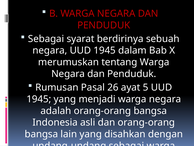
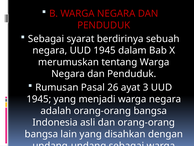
5: 5 -> 3
